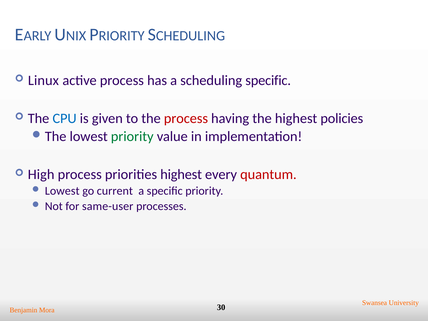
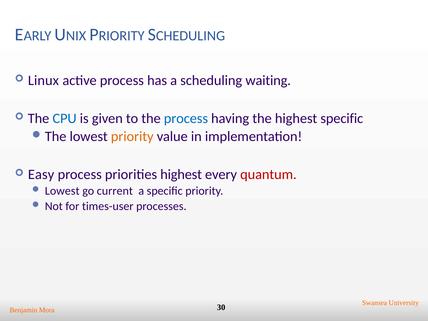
scheduling specific: specific -> waiting
process at (186, 118) colour: red -> blue
highest policies: policies -> specific
priority at (132, 137) colour: green -> orange
High: High -> Easy
same-user: same-user -> times-user
